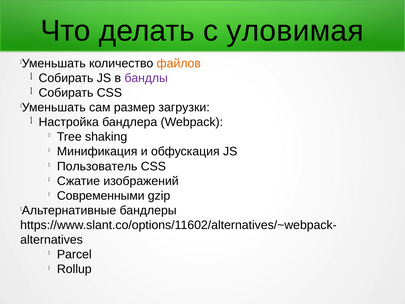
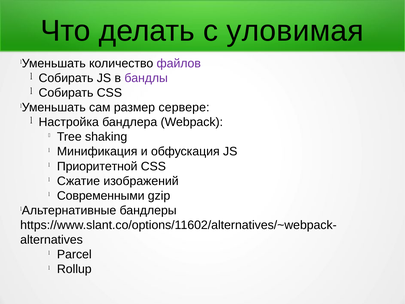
файлов colour: orange -> purple
загрузки: загрузки -> сервере
Пользователь: Пользователь -> Приоритетной
